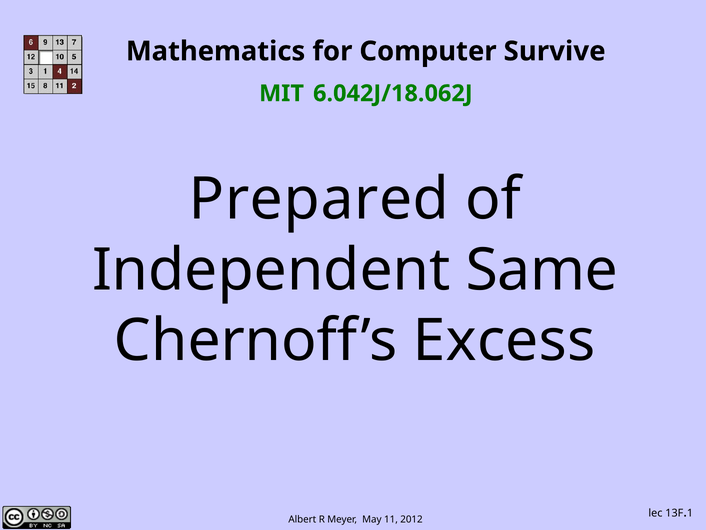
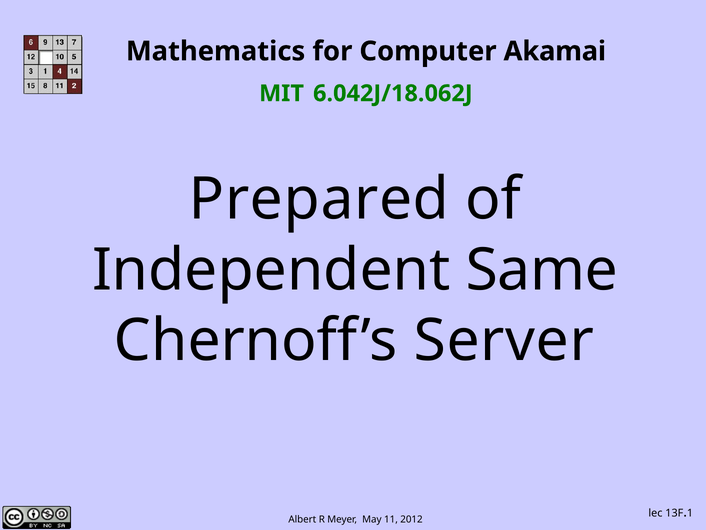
Survive: Survive -> Akamai
Excess: Excess -> Server
